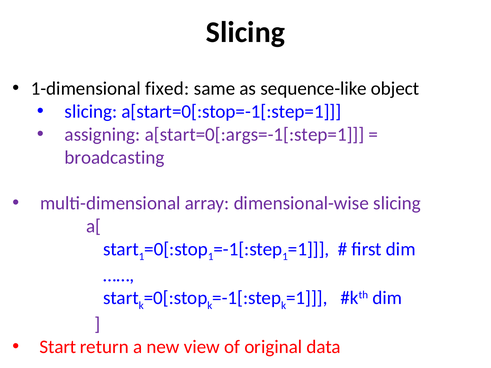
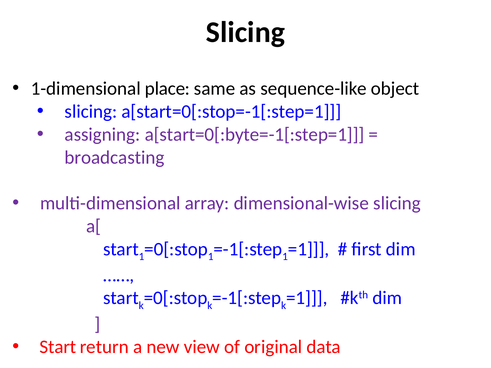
fixed: fixed -> place
a[start=0[:args=-1[:step=1: a[start=0[:args=-1[:step=1 -> a[start=0[:byte=-1[:step=1
